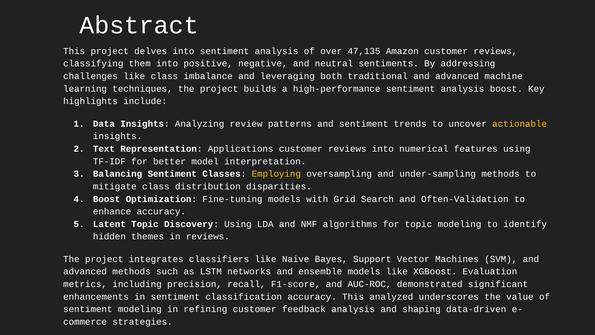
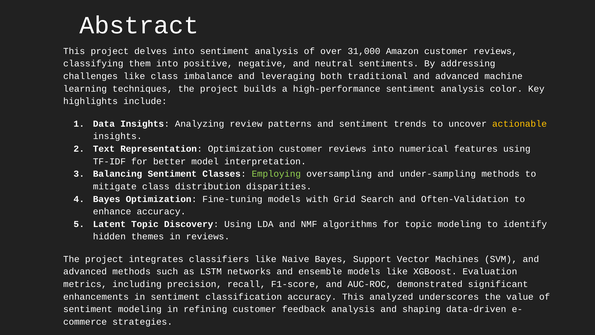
47,135: 47,135 -> 31,000
analysis boost: boost -> color
Representation Applications: Applications -> Optimization
Employing colour: yellow -> light green
Boost at (107, 199): Boost -> Bayes
